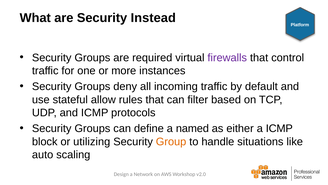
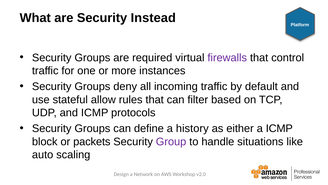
named: named -> history
utilizing: utilizing -> packets
Group colour: orange -> purple
